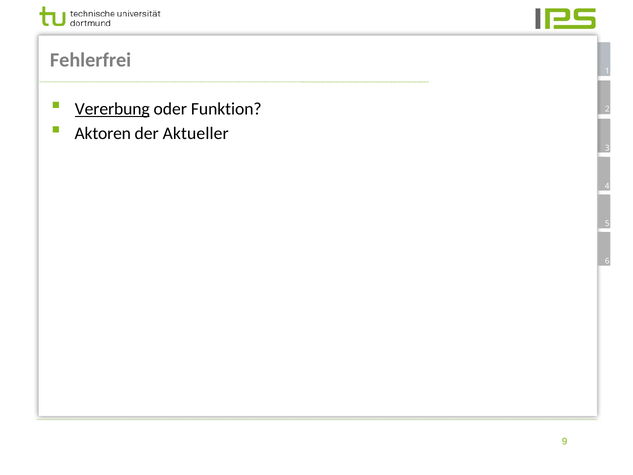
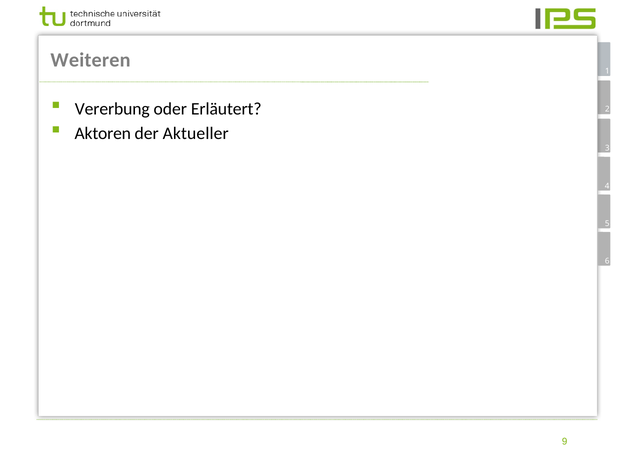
Fehlerfrei: Fehlerfrei -> Weiteren
Vererbung underline: present -> none
Funktion: Funktion -> Erläutert
